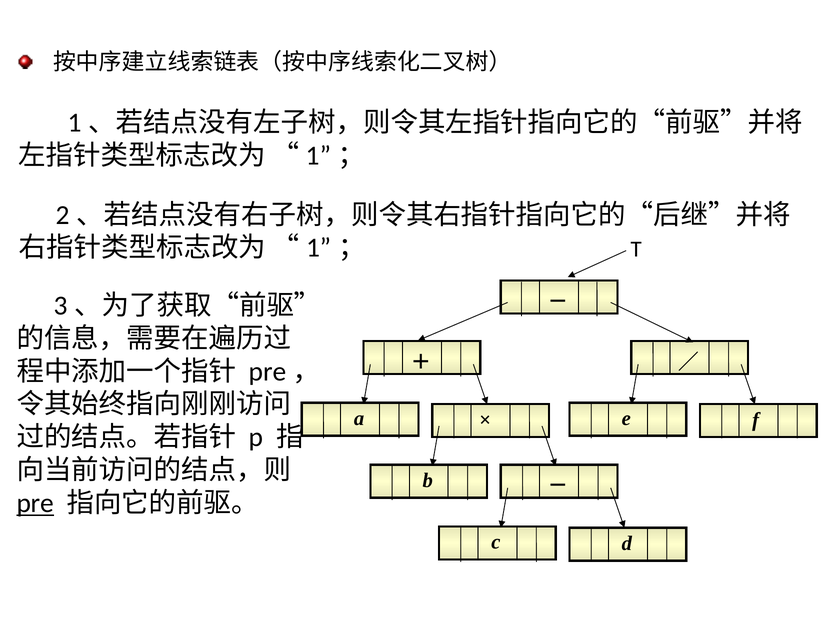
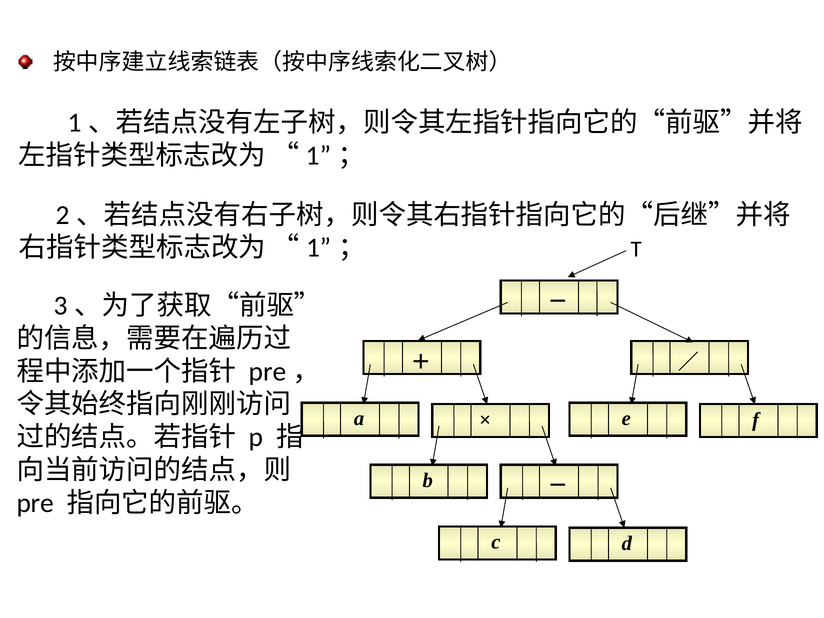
pre underline: present -> none
